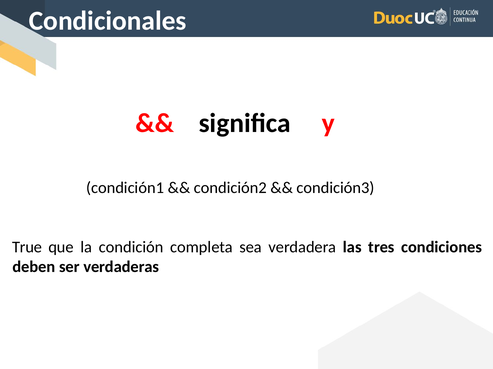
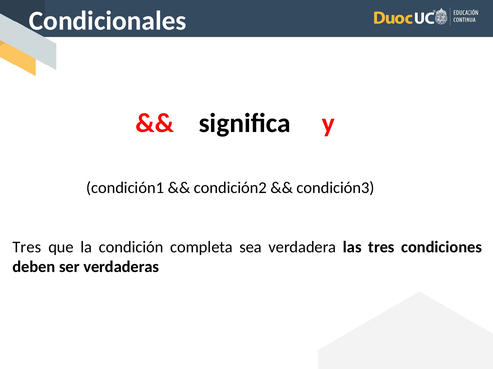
True at (27, 247): True -> Tres
